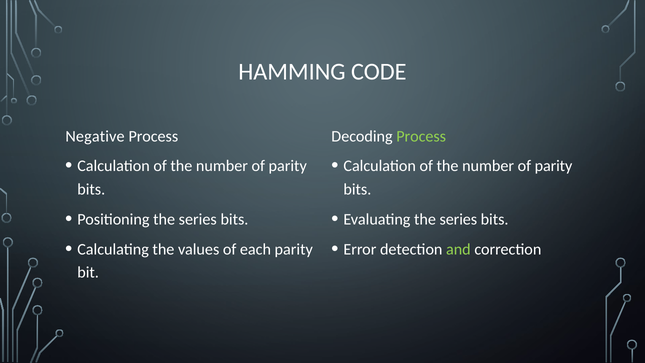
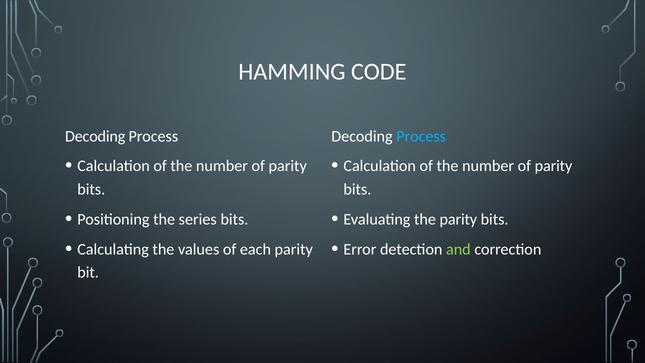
Negative at (95, 136): Negative -> Decoding
Process at (421, 136) colour: light green -> light blue
Evaluating the series: series -> parity
